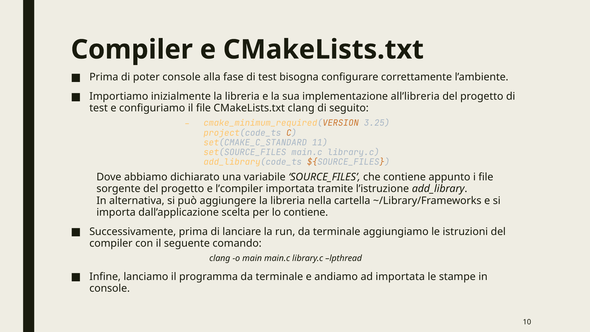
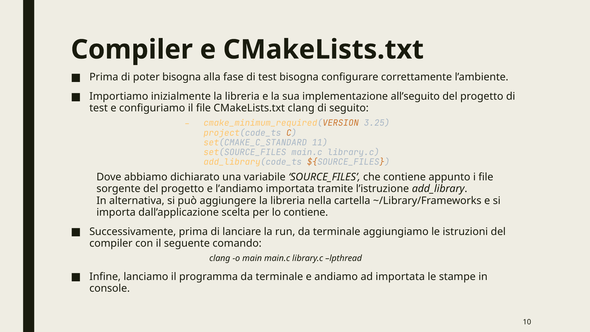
poter console: console -> bisogna
all’libreria: all’libreria -> all’seguito
l’compiler: l’compiler -> l’andiamo
